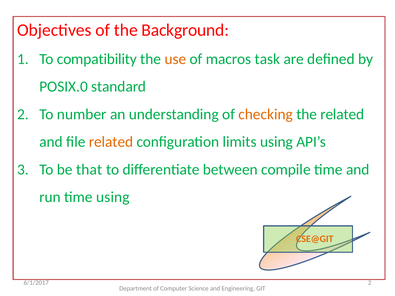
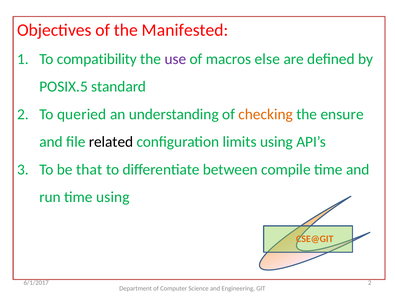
Background: Background -> Manifested
use colour: orange -> purple
task: task -> else
POSIX.0: POSIX.0 -> POSIX.5
number: number -> queried
the related: related -> ensure
related at (111, 142) colour: orange -> black
